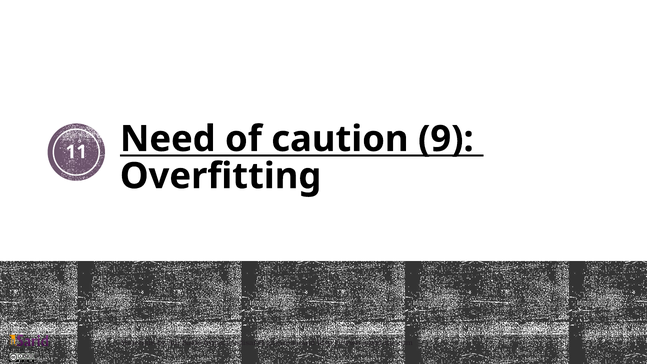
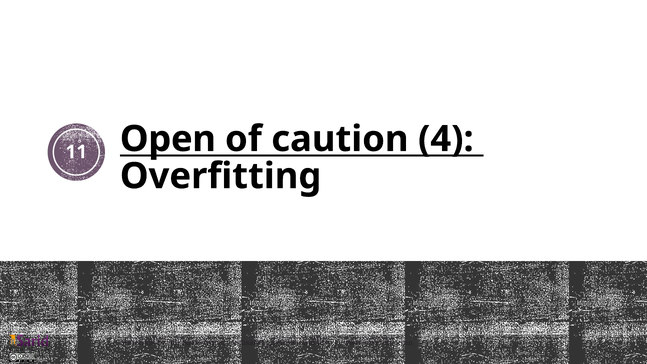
Need: Need -> Open
9: 9 -> 4
